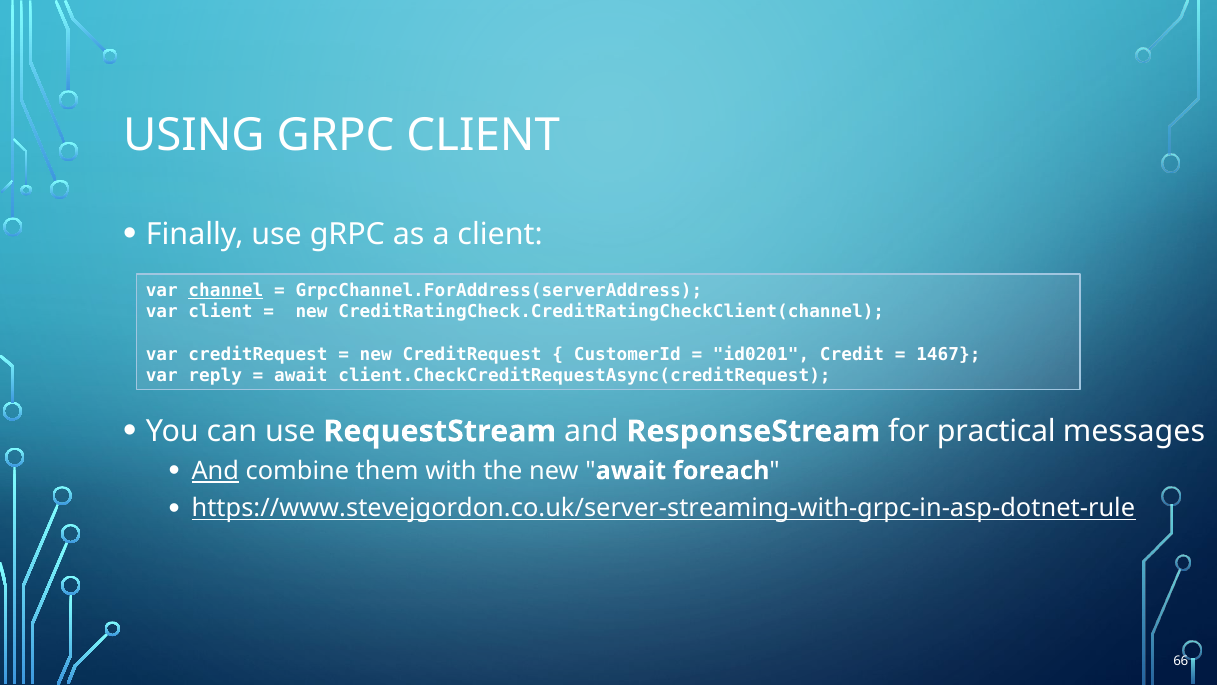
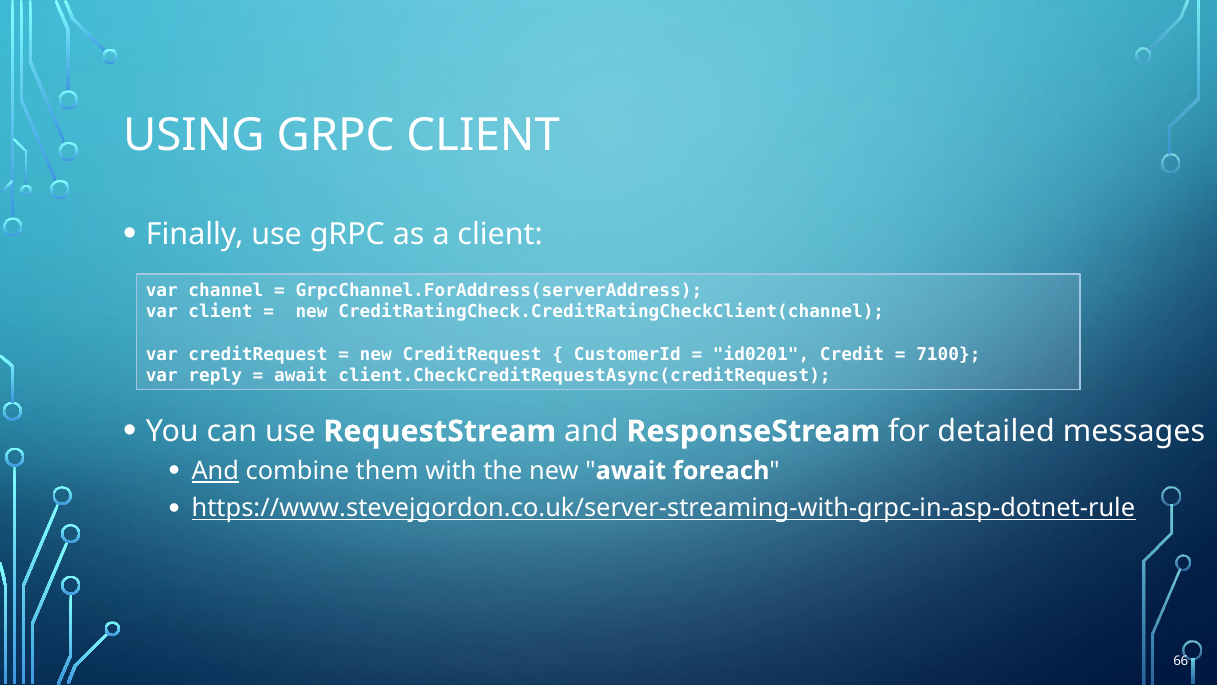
channel underline: present -> none
1467: 1467 -> 7100
practical: practical -> detailed
